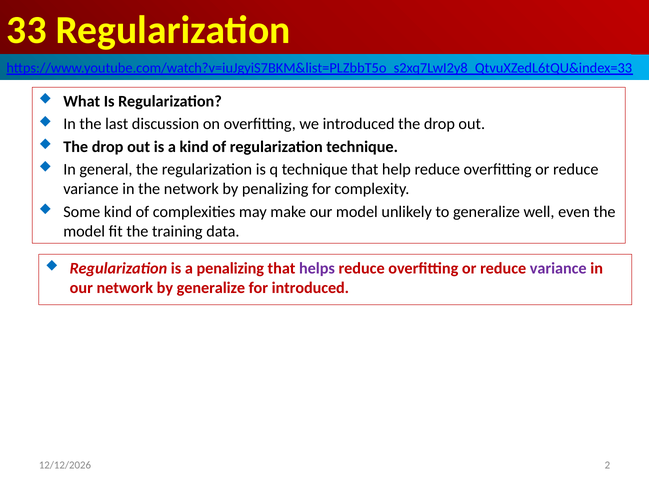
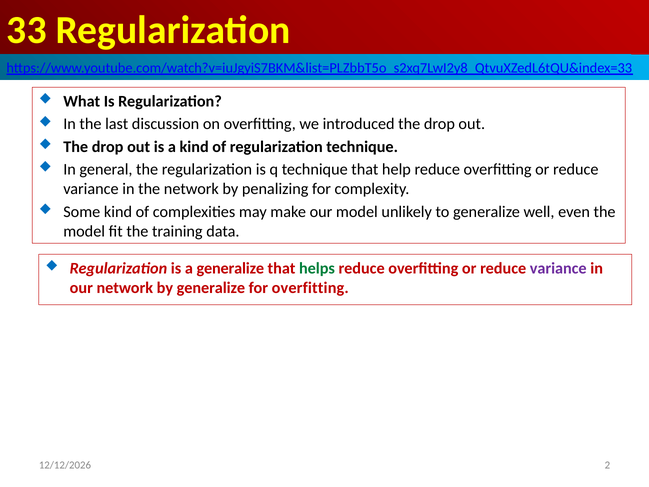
a penalizing: penalizing -> generalize
helps colour: purple -> green
for introduced: introduced -> overfitting
